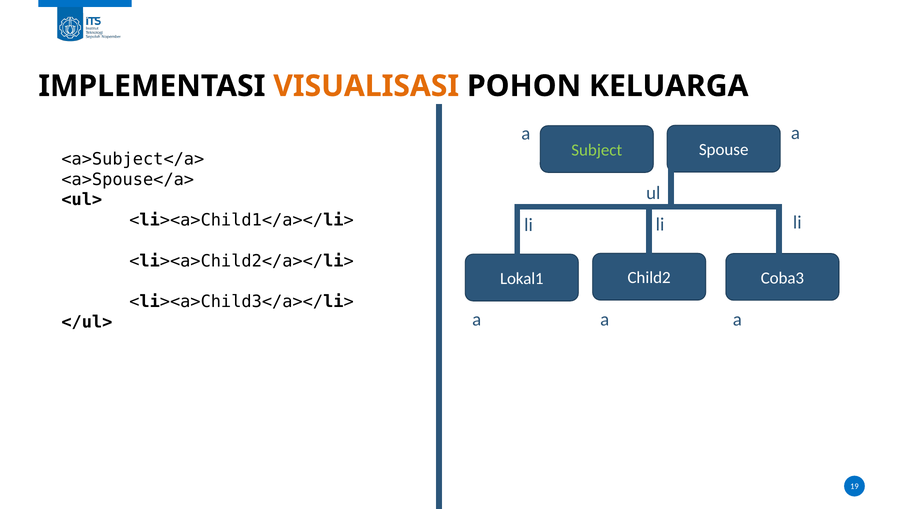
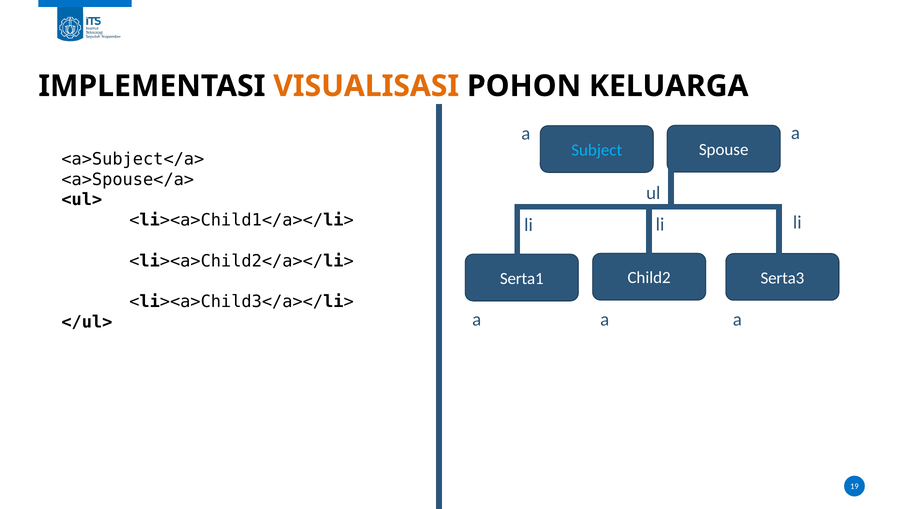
Subject colour: light green -> light blue
Coba3: Coba3 -> Serta3
Lokal1: Lokal1 -> Serta1
